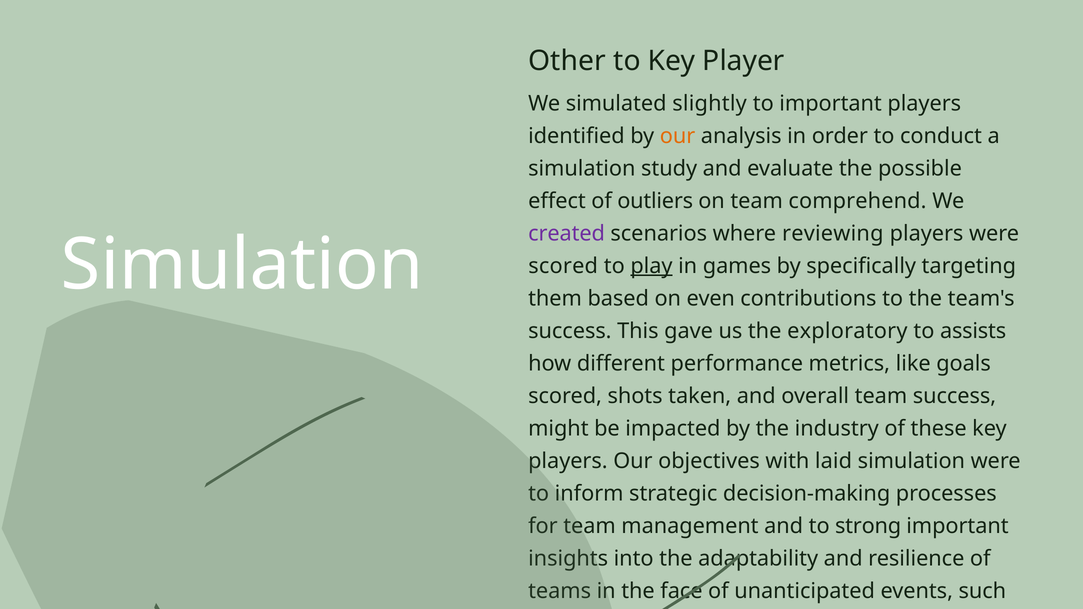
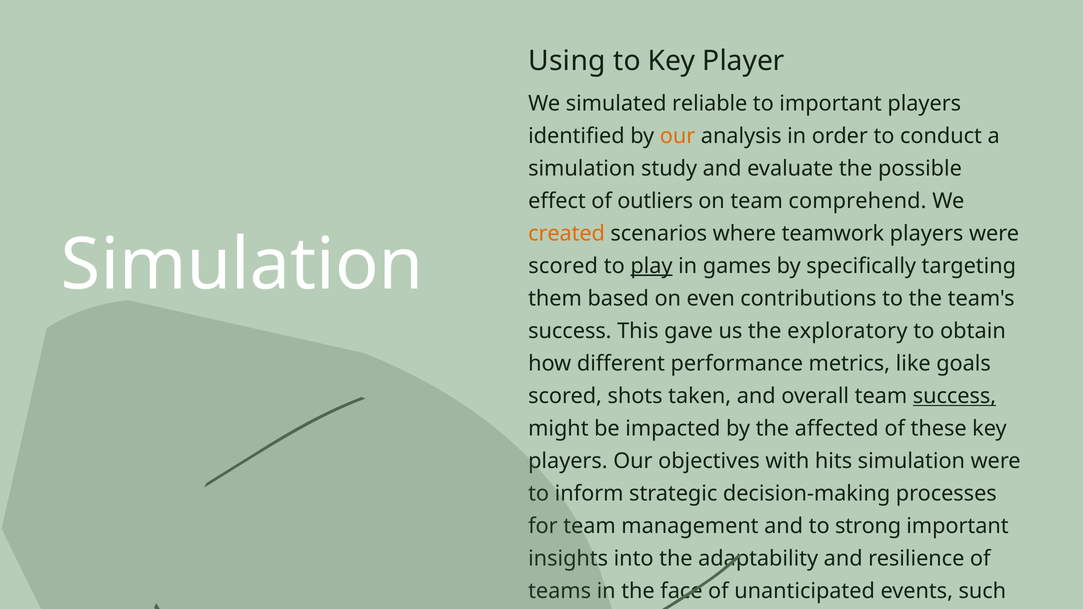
Other: Other -> Using
slightly: slightly -> reliable
created colour: purple -> orange
reviewing: reviewing -> teamwork
assists: assists -> obtain
success at (954, 396) underline: none -> present
industry: industry -> affected
laid: laid -> hits
